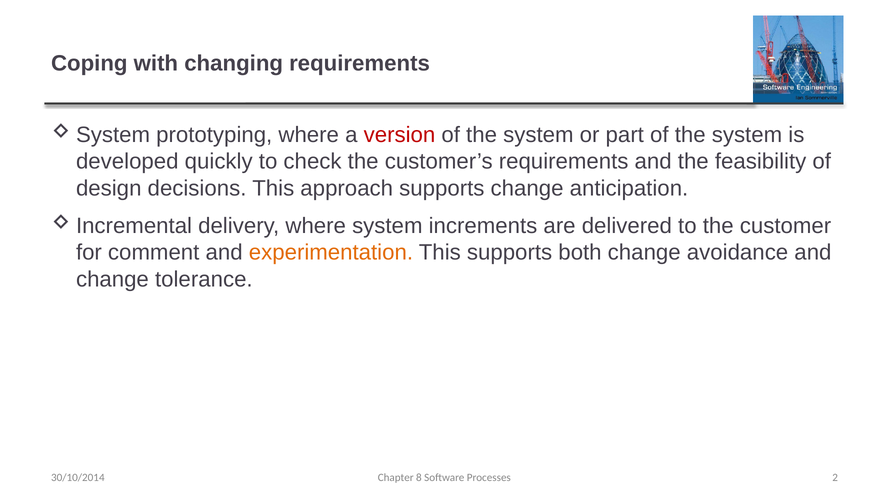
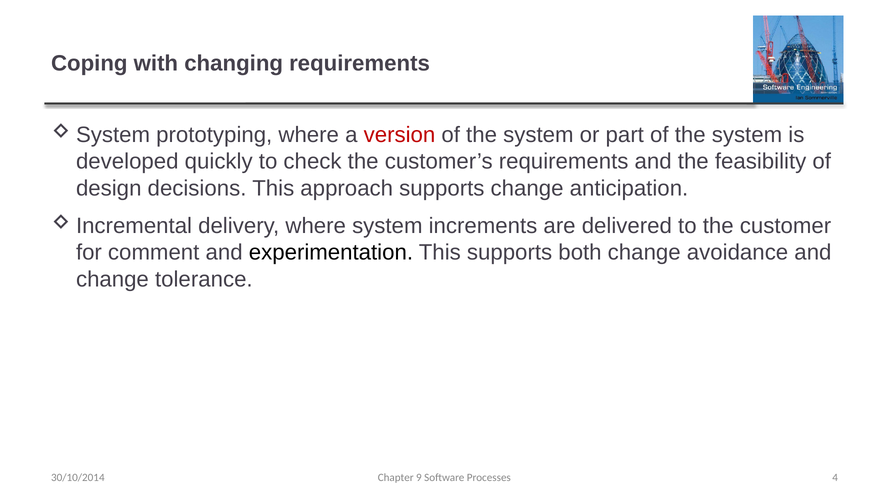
experimentation colour: orange -> black
8: 8 -> 9
2: 2 -> 4
